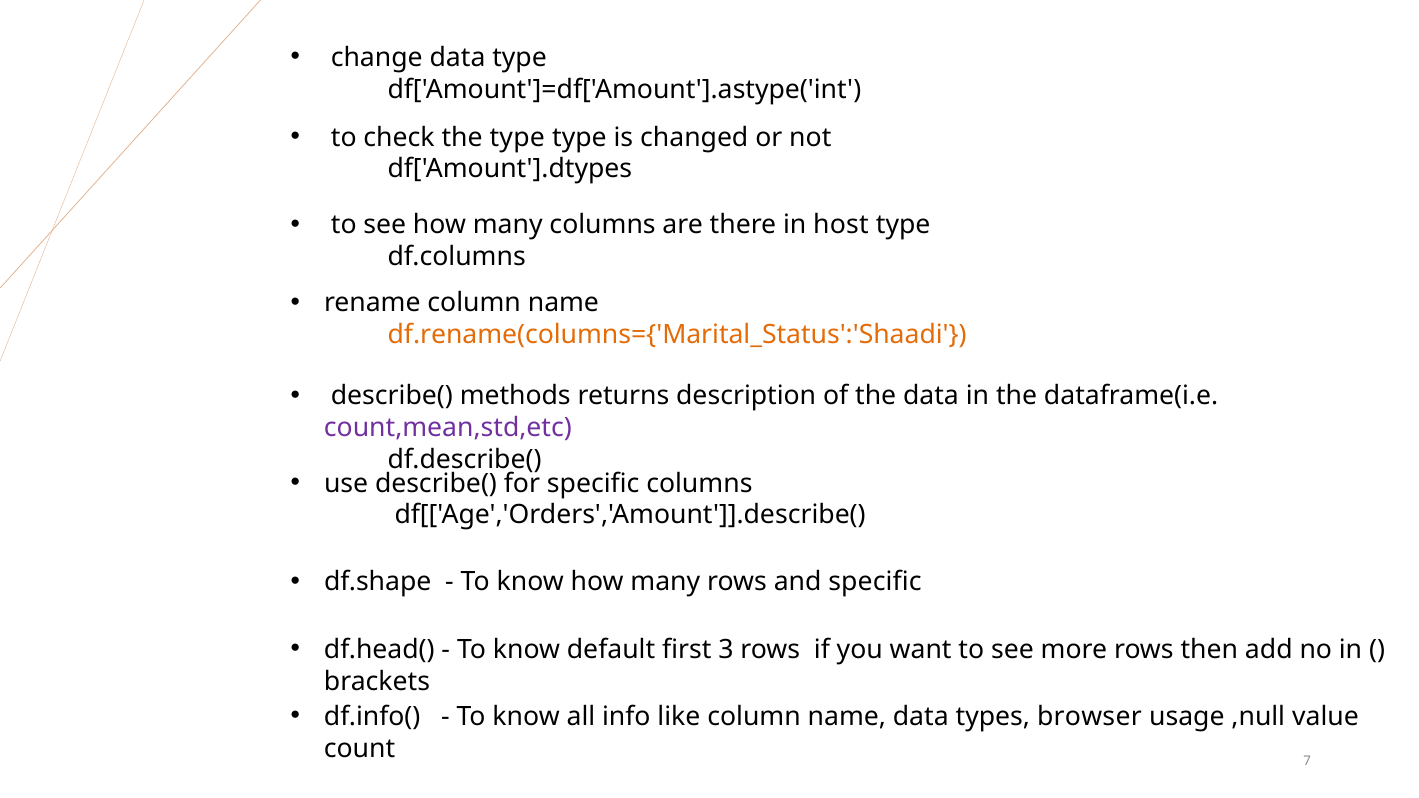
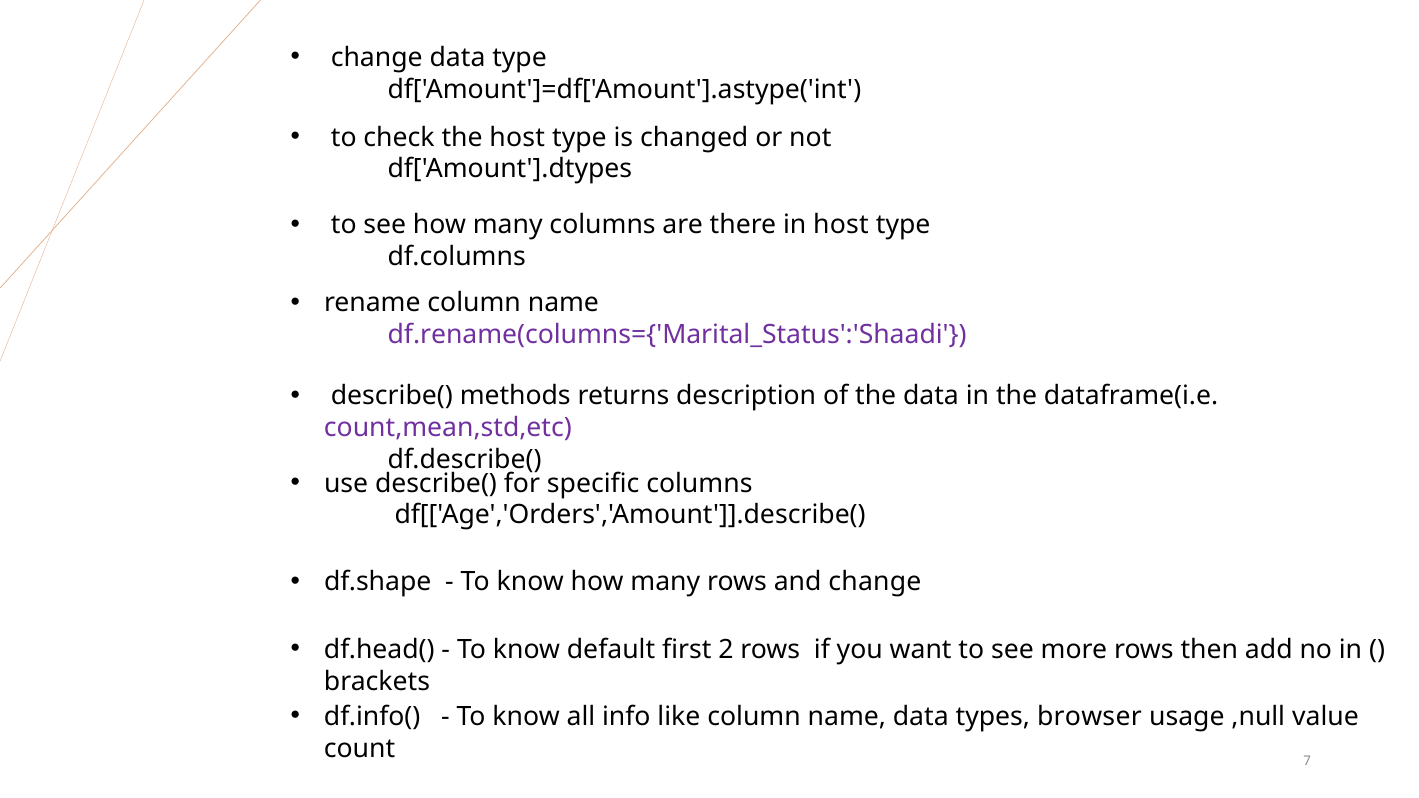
the type: type -> host
df.rename(columns={'Marital_Status':'Shaadi colour: orange -> purple
and specific: specific -> change
3: 3 -> 2
